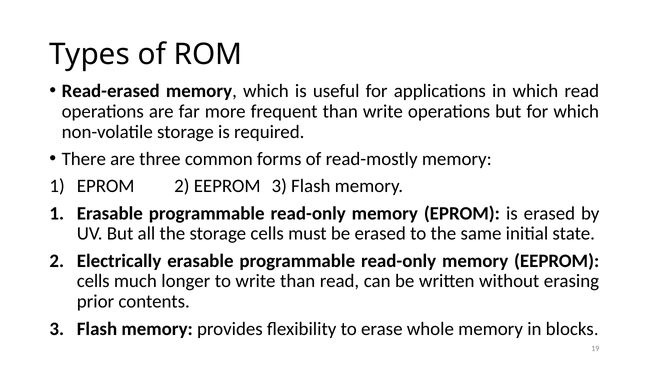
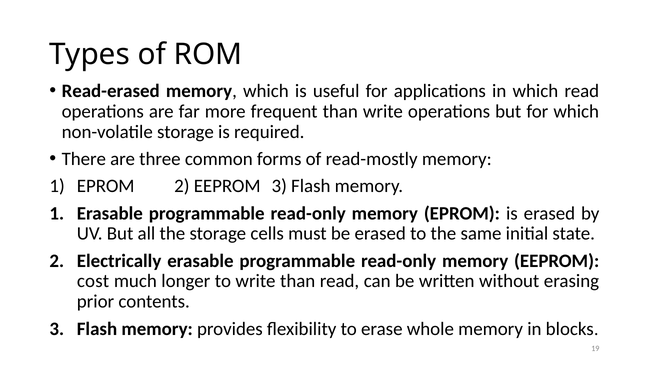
cells at (93, 281): cells -> cost
